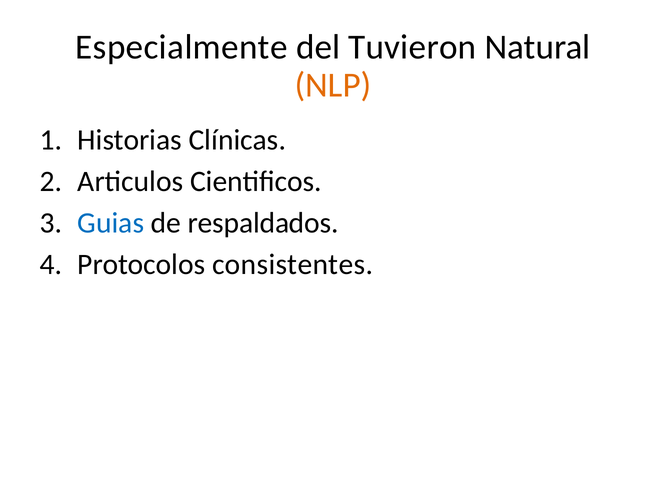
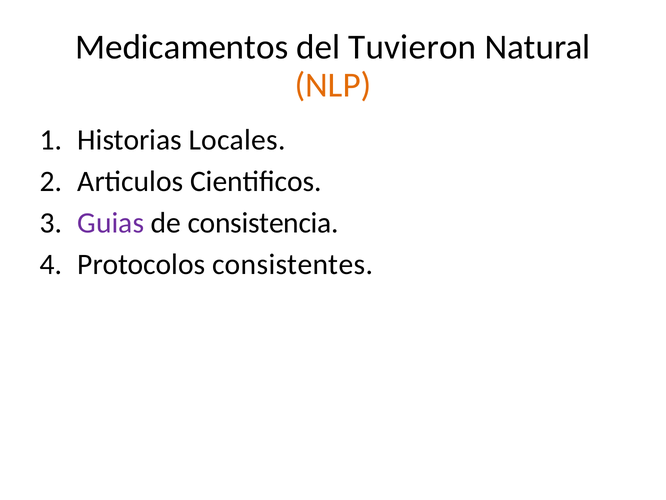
Especialmente: Especialmente -> Medicamentos
Clínicas: Clínicas -> Locales
Guias colour: blue -> purple
respaldados: respaldados -> consistencia
